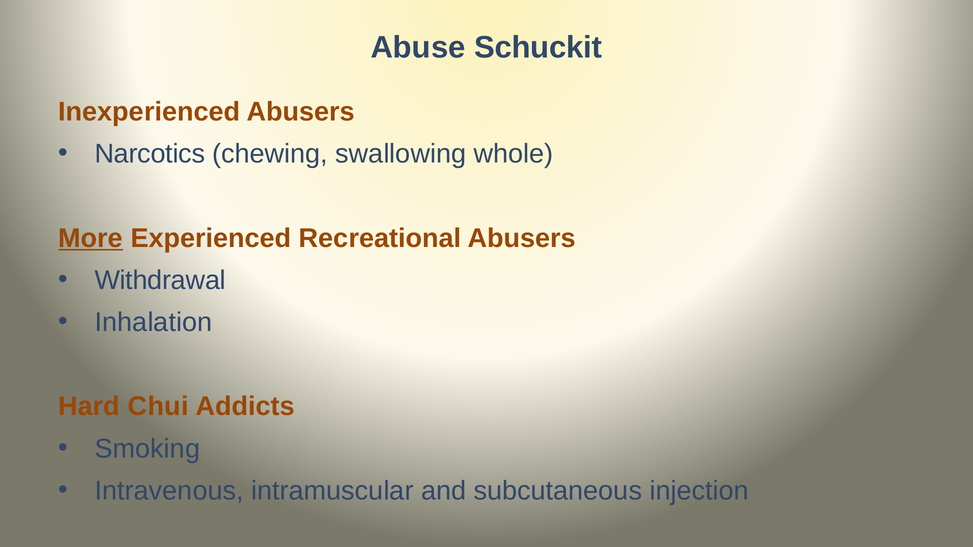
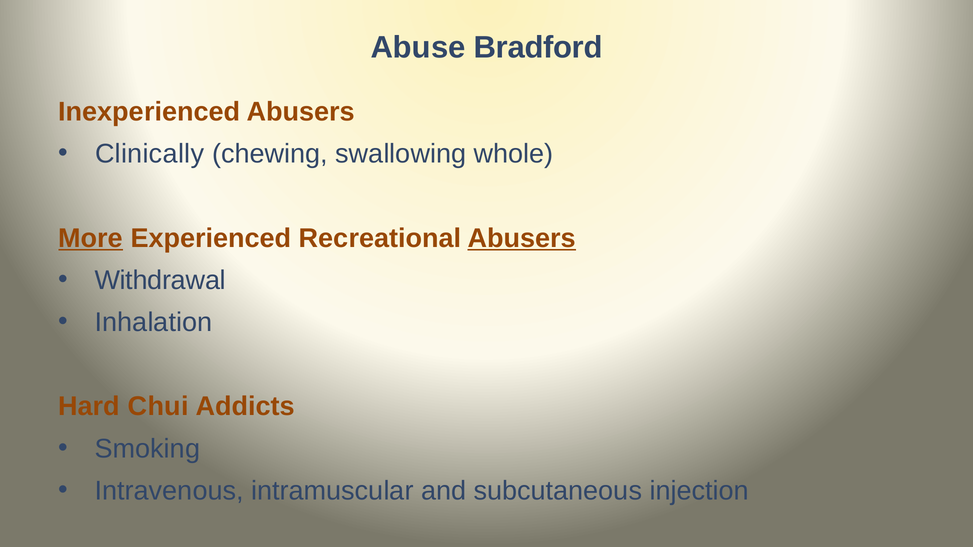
Schuckit: Schuckit -> Bradford
Narcotics: Narcotics -> Clinically
Abusers at (522, 238) underline: none -> present
